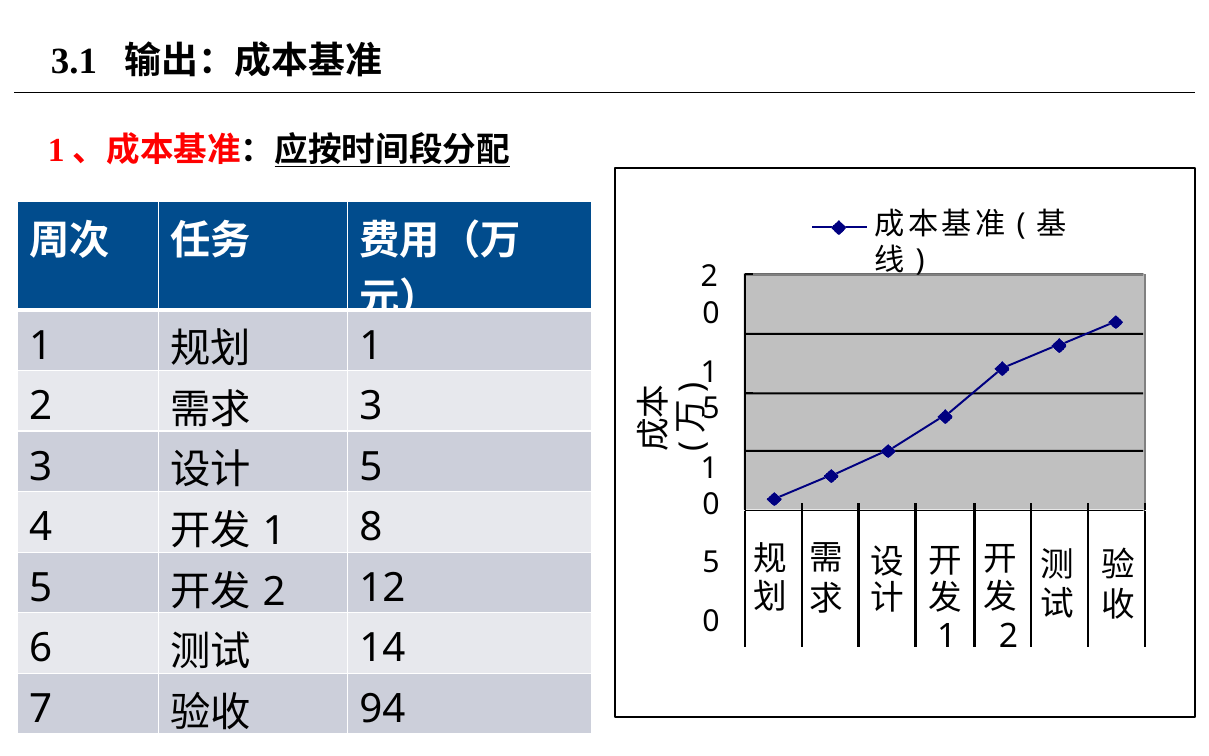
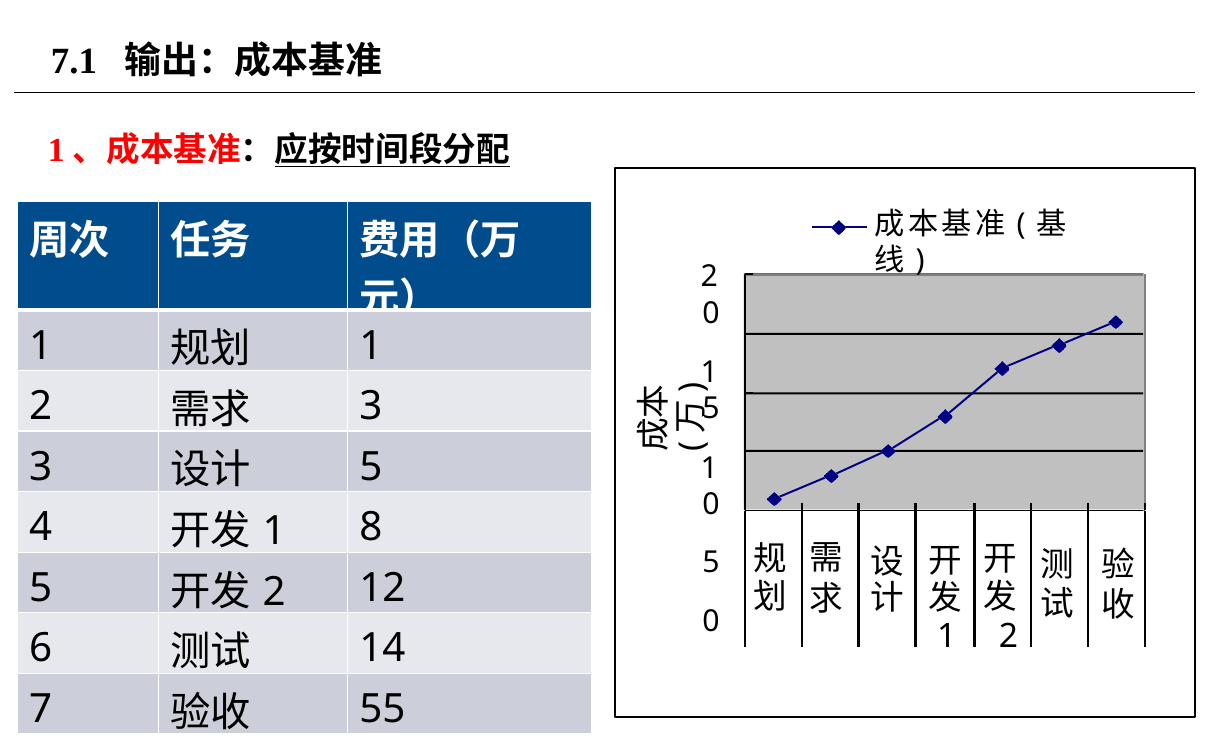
3.1: 3.1 -> 7.1
94: 94 -> 55
